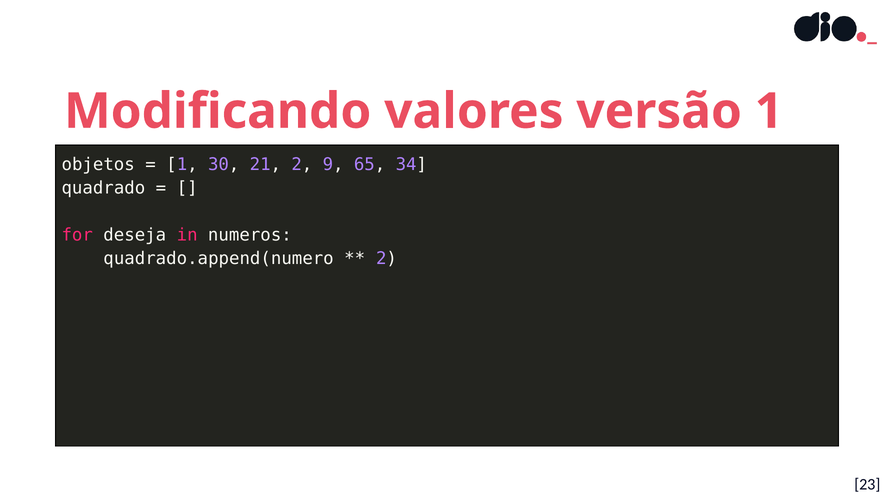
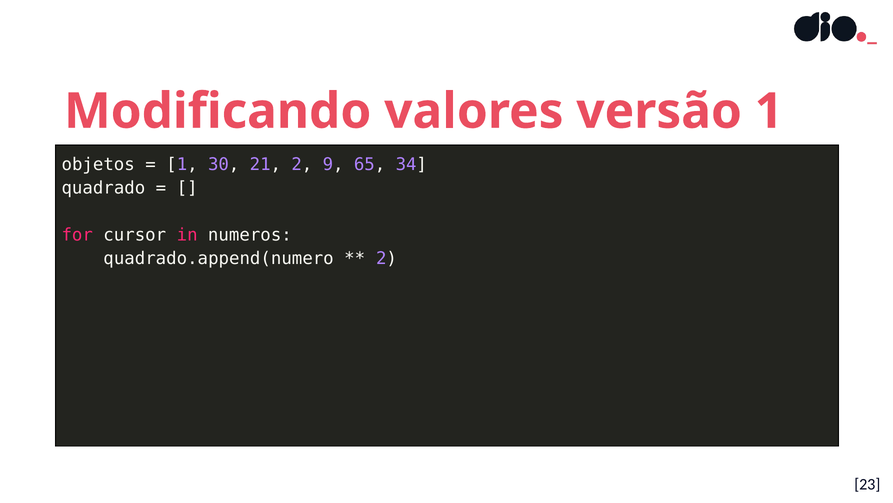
deseja: deseja -> cursor
